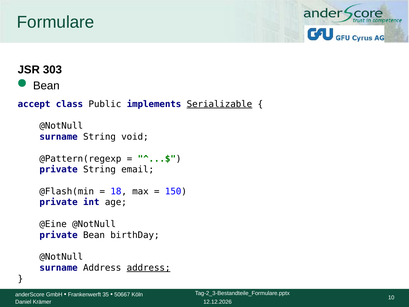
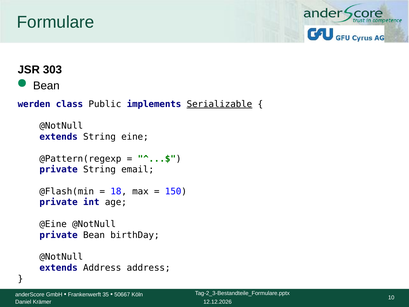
accept: accept -> werden
surname at (59, 137): surname -> extends
void: void -> eine
surname at (59, 268): surname -> extends
address at (149, 268) underline: present -> none
